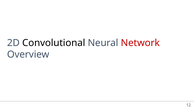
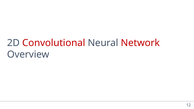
Convolutional colour: black -> red
